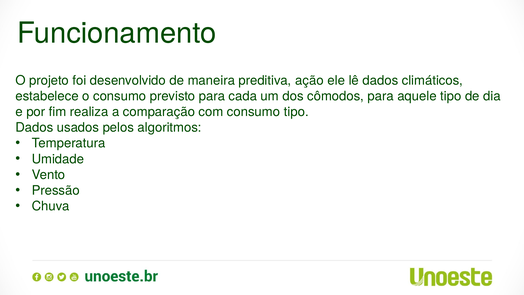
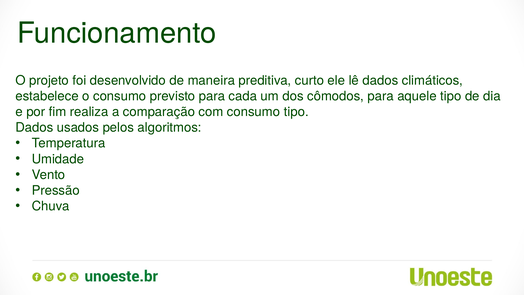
ação: ação -> curto
